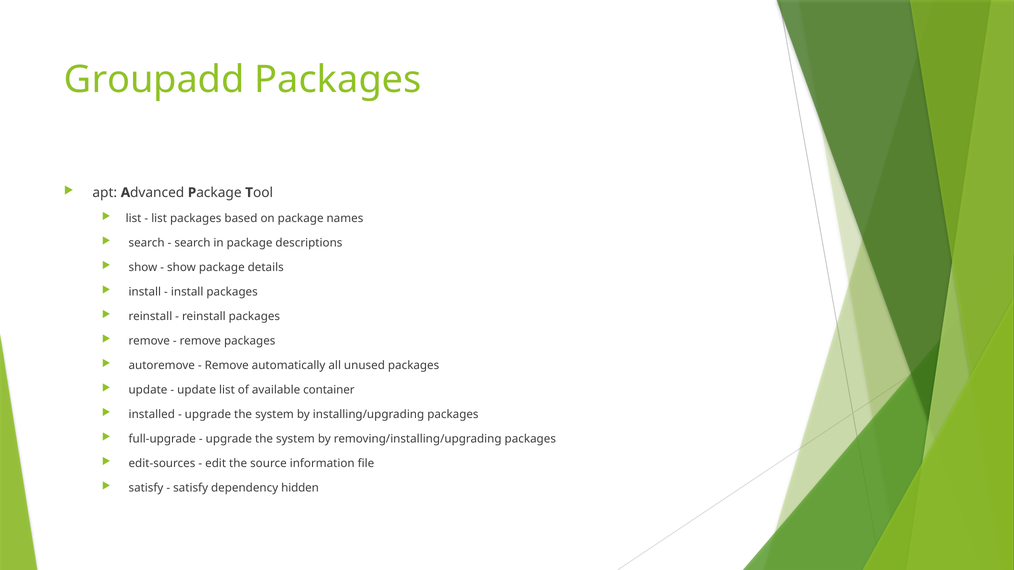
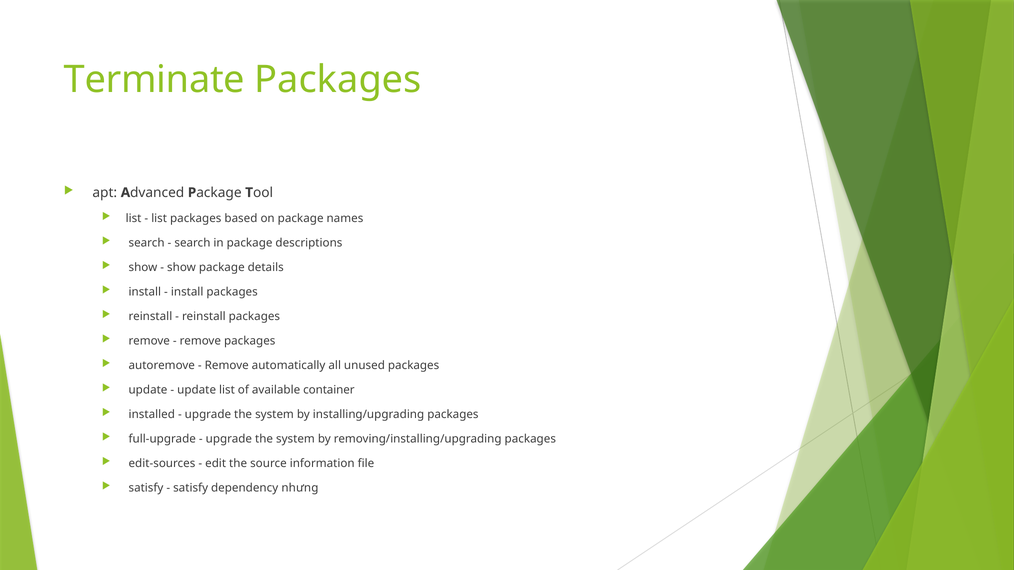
Groupadd: Groupadd -> Terminate
hidden: hidden -> nhưng
